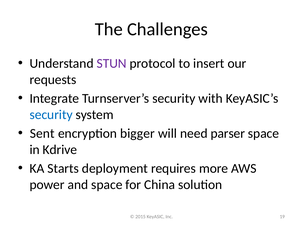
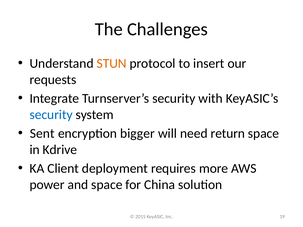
STUN colour: purple -> orange
parser: parser -> return
Starts: Starts -> Client
